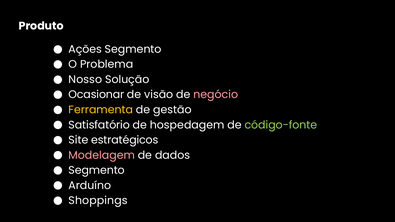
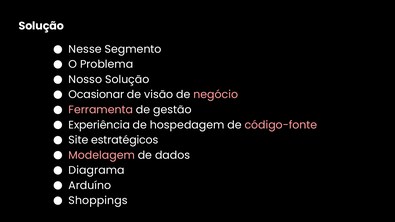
Produto at (41, 26): Produto -> Solução
Ações: Ações -> Nesse
Ferramenta colour: yellow -> pink
Satisfatório: Satisfatório -> Experiência
código-fonte colour: light green -> pink
Segmento at (97, 170): Segmento -> Diagrama
